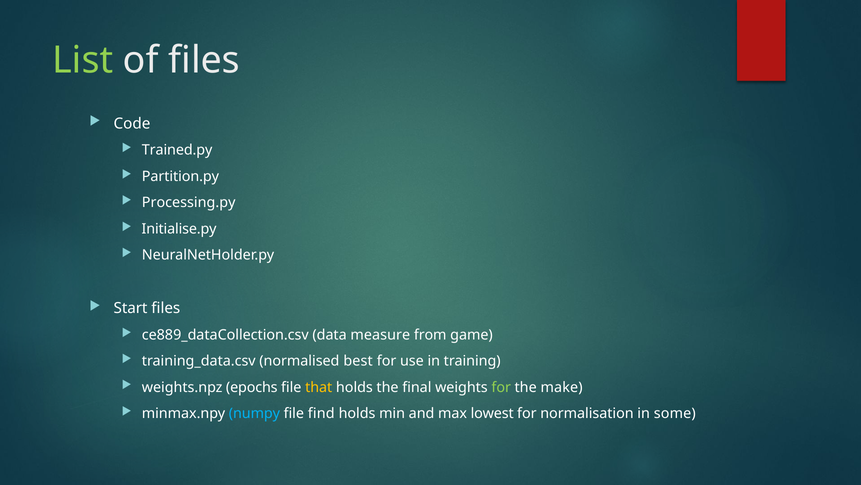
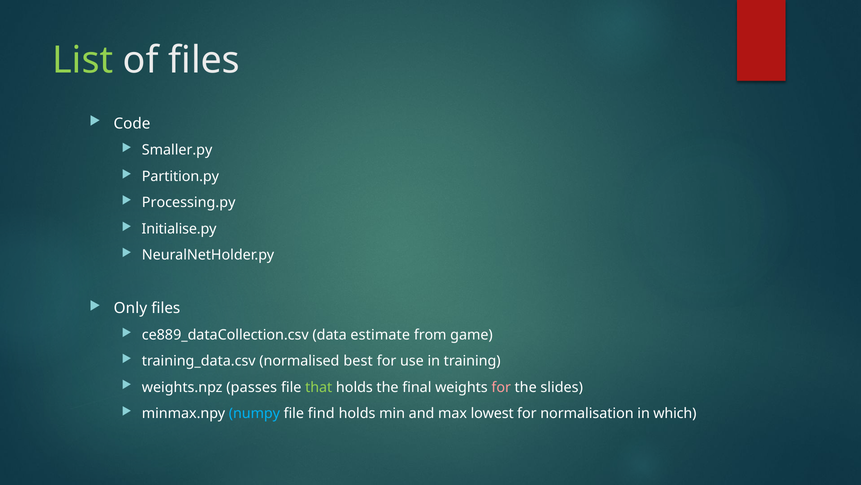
Trained.py: Trained.py -> Smaller.py
Start: Start -> Only
measure: measure -> estimate
epochs: epochs -> passes
that colour: yellow -> light green
for at (501, 387) colour: light green -> pink
make: make -> slides
some: some -> which
